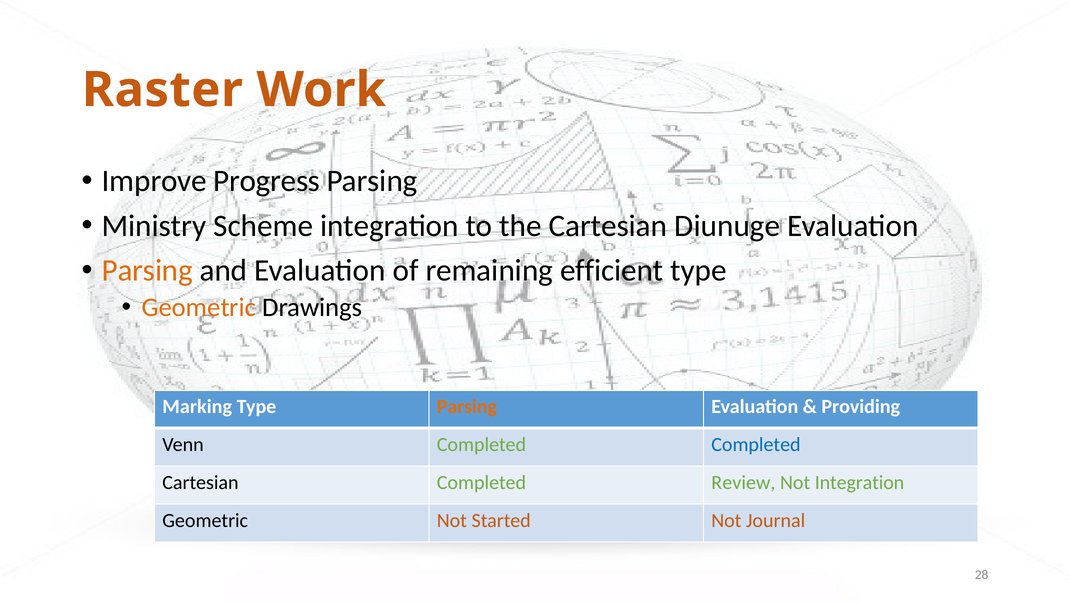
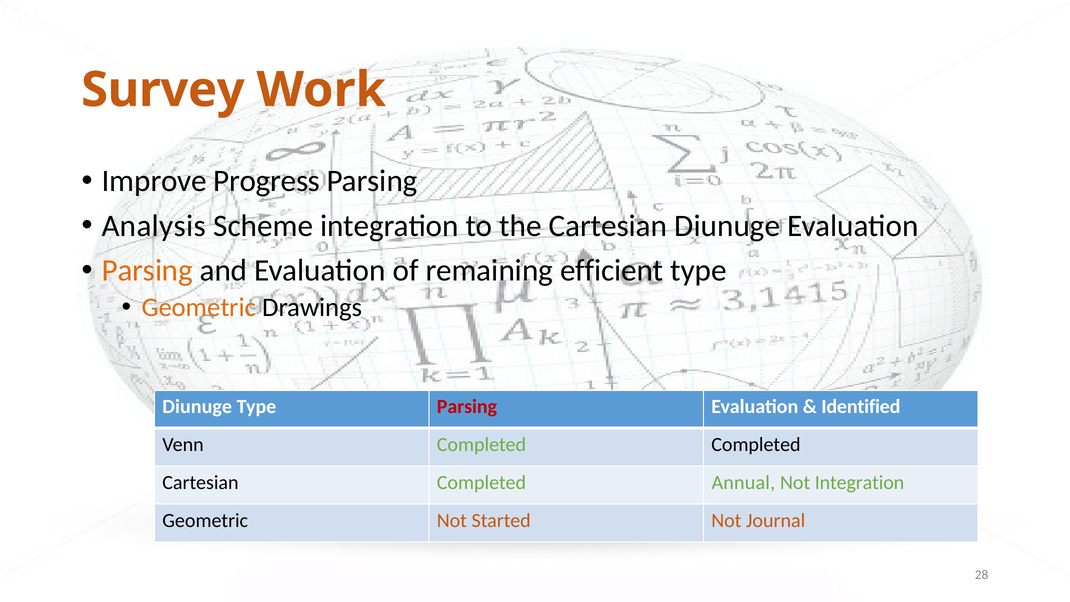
Raster: Raster -> Survey
Ministry: Ministry -> Analysis
Marking at (197, 407): Marking -> Diunuge
Parsing at (467, 407) colour: orange -> red
Providing: Providing -> Identified
Completed at (756, 444) colour: blue -> black
Review: Review -> Annual
